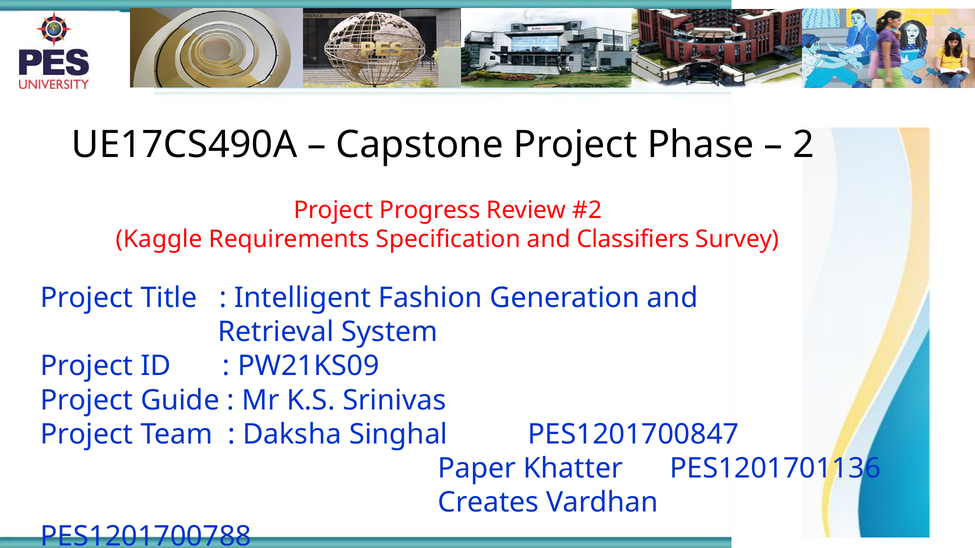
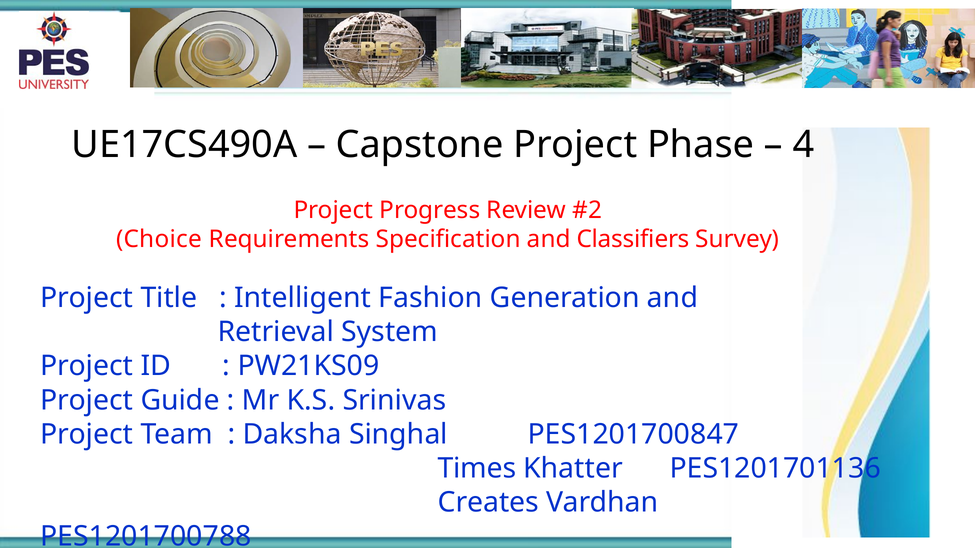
2: 2 -> 4
Kaggle: Kaggle -> Choice
Paper: Paper -> Times
